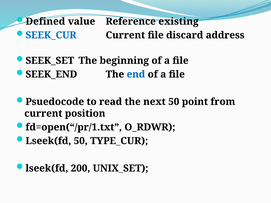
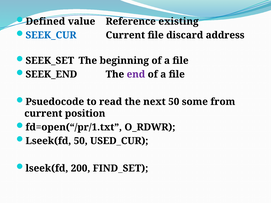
end colour: blue -> purple
point: point -> some
TYPE_CUR: TYPE_CUR -> USED_CUR
UNIX_SET: UNIX_SET -> FIND_SET
